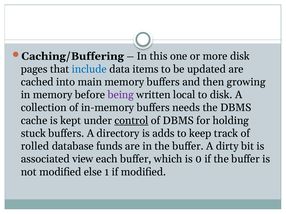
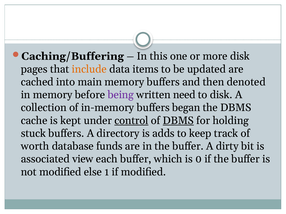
include colour: blue -> orange
growing: growing -> denoted
local: local -> need
needs: needs -> began
DBMS at (178, 121) underline: none -> present
rolled: rolled -> worth
